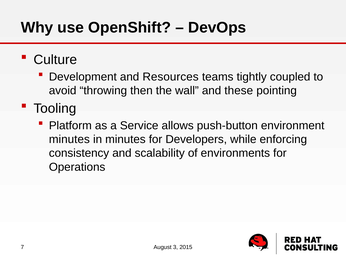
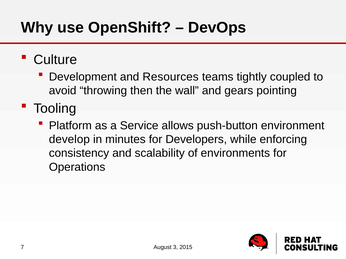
these: these -> gears
minutes at (69, 140): minutes -> develop
